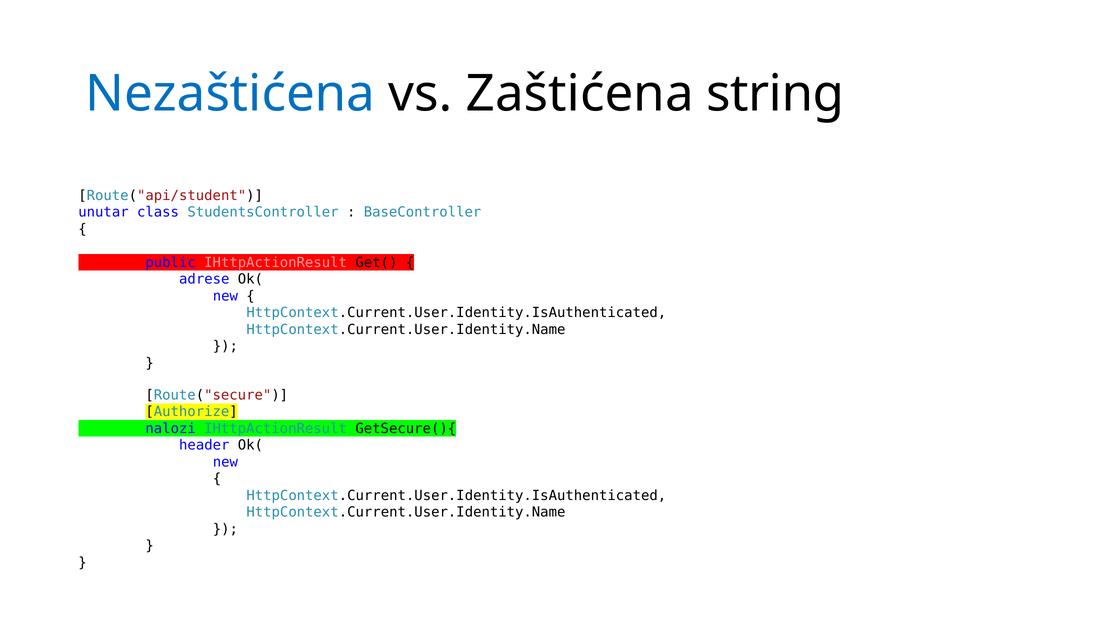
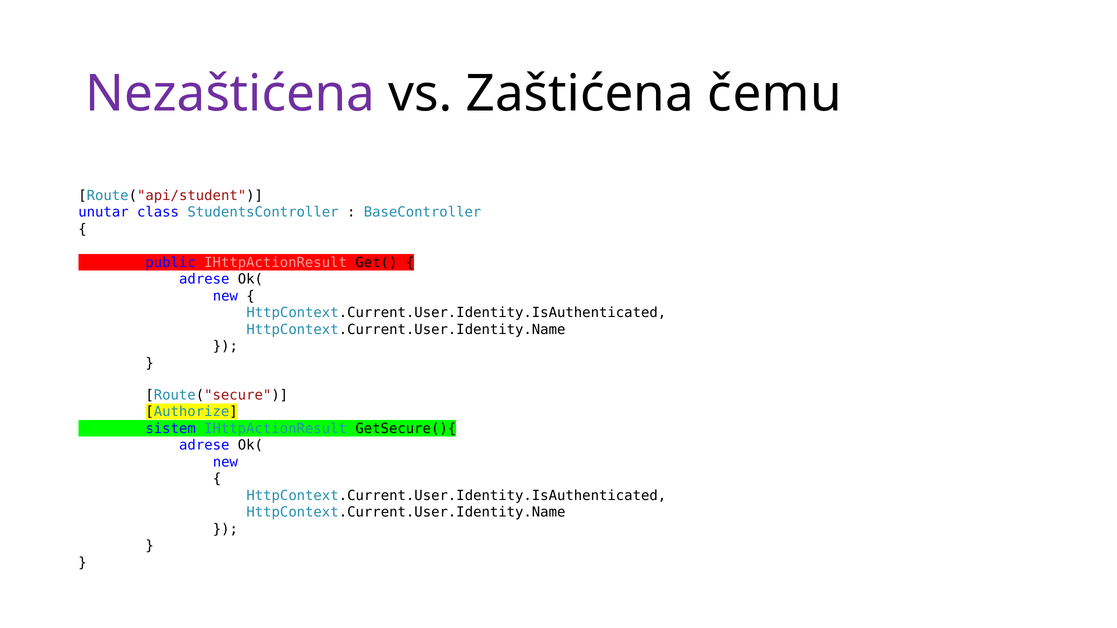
Nezaštićena colour: blue -> purple
string: string -> čemu
nalozi: nalozi -> sistem
header at (204, 445): header -> adrese
